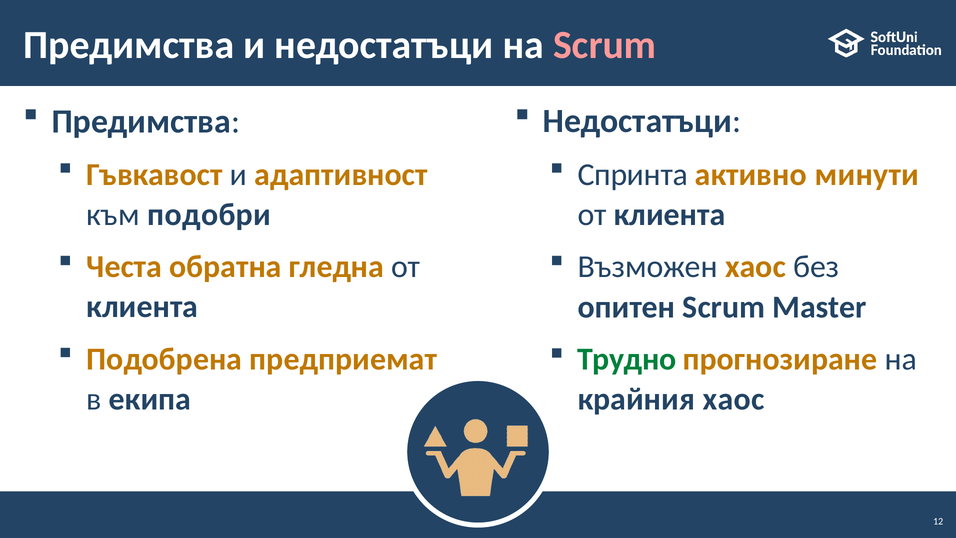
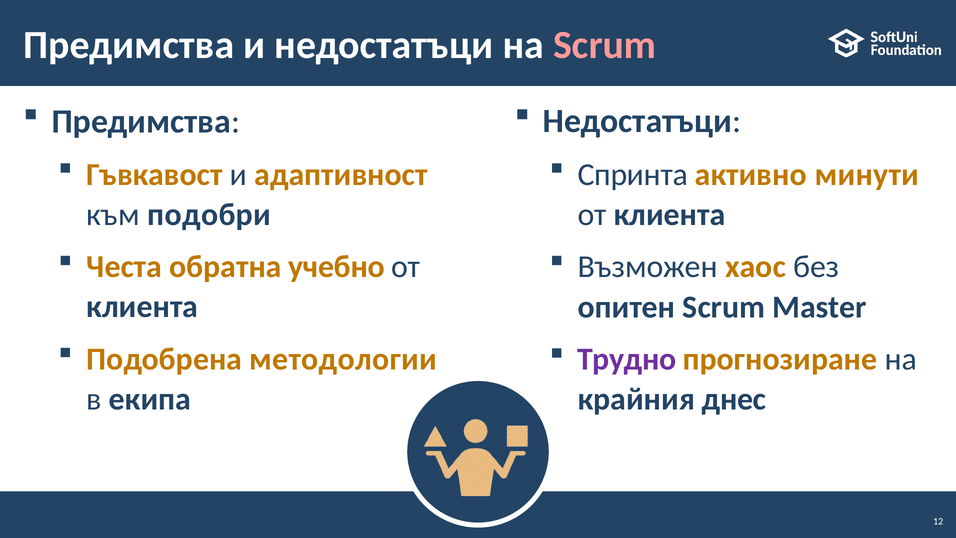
гледна: гледна -> учебно
предприемат: предприемат -> методологии
Трудно colour: green -> purple
крайния хаос: хаос -> днес
